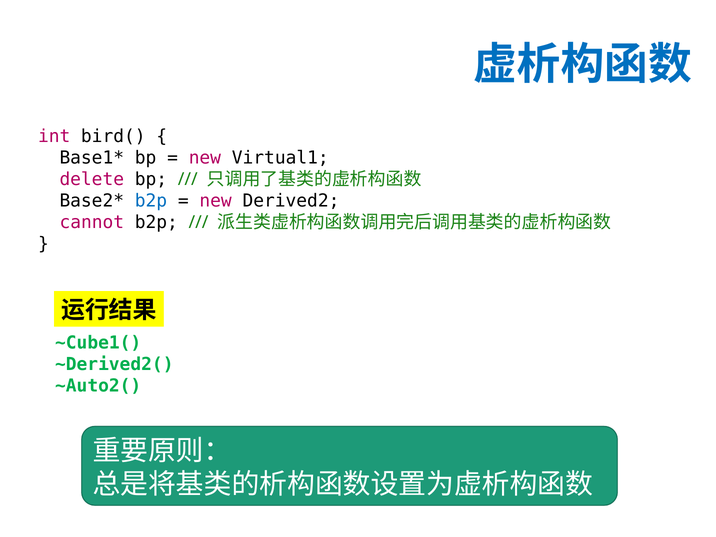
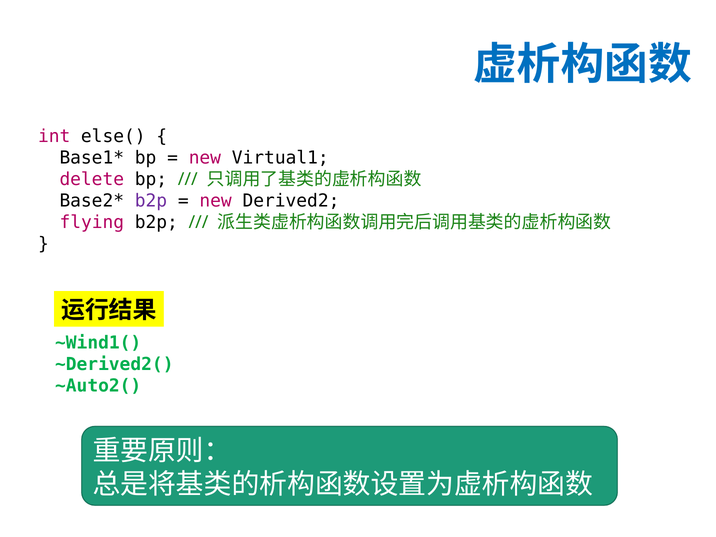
bird(: bird( -> else(
b2p at (151, 201) colour: blue -> purple
cannot: cannot -> flying
~Cube1(: ~Cube1( -> ~Wind1(
